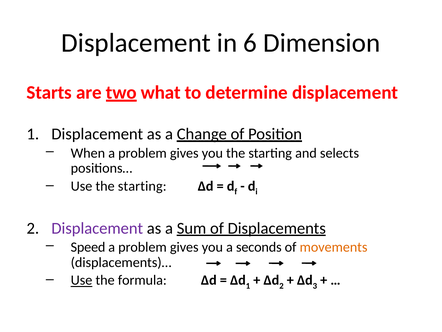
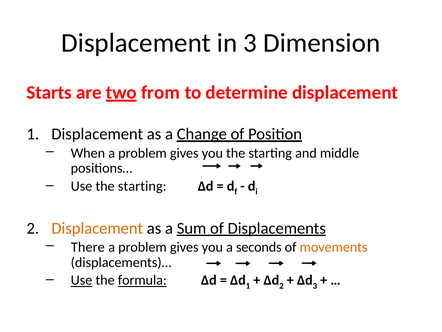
in 6: 6 -> 3
what: what -> from
selects: selects -> middle
Displacement at (97, 228) colour: purple -> orange
Speed: Speed -> There
formula underline: none -> present
